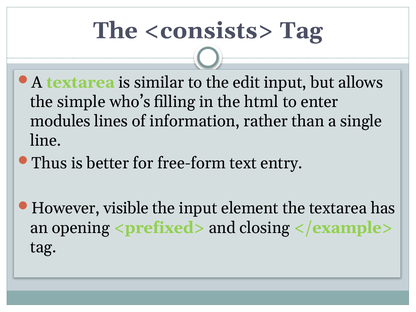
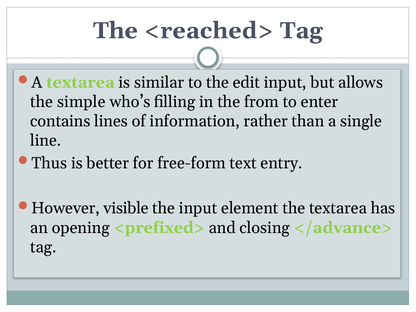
<consists>: <consists> -> <reached>
html: html -> from
modules: modules -> contains
</example>: </example> -> </advance>
